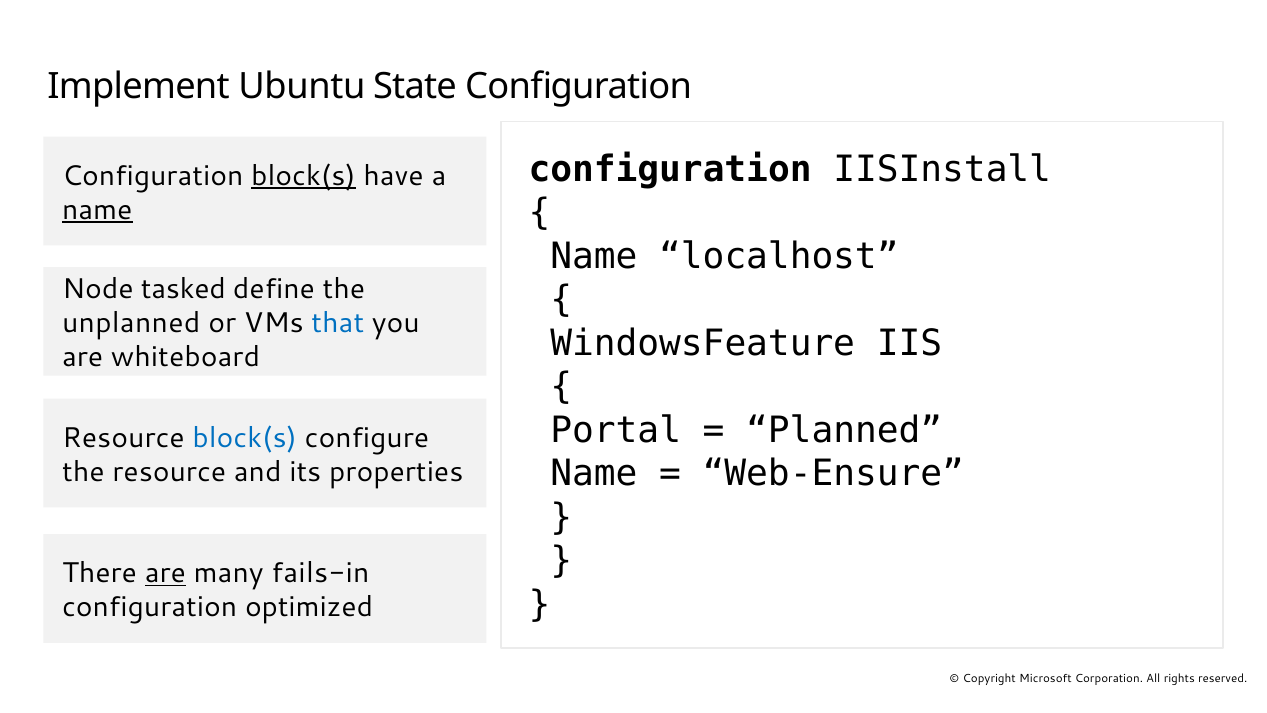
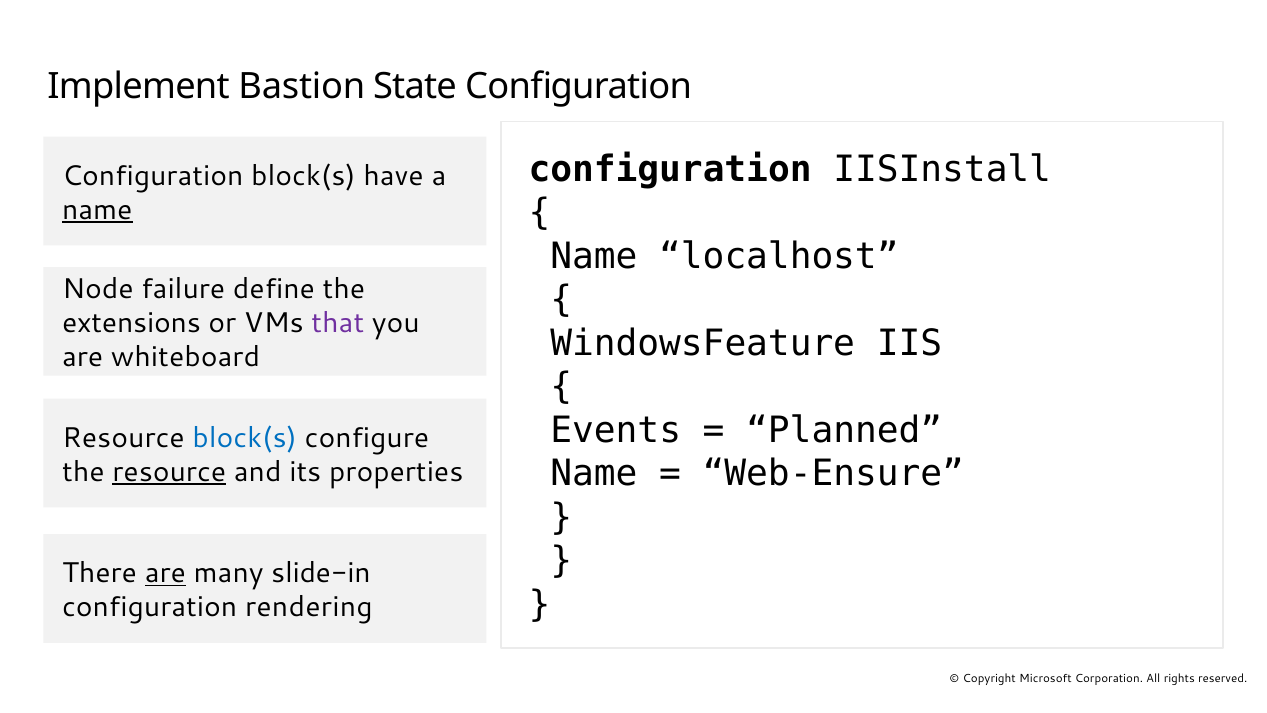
Ubuntu: Ubuntu -> Bastion
block(s at (303, 176) underline: present -> none
tasked: tasked -> failure
unplanned: unplanned -> extensions
that colour: blue -> purple
Portal: Portal -> Events
resource at (169, 472) underline: none -> present
fails-in: fails-in -> slide-in
optimized: optimized -> rendering
